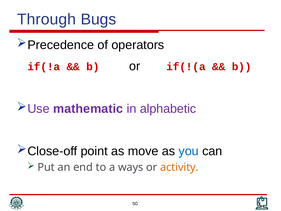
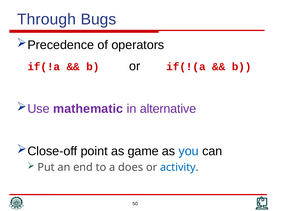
alphabetic: alphabetic -> alternative
move: move -> game
ways: ways -> does
activity colour: orange -> blue
